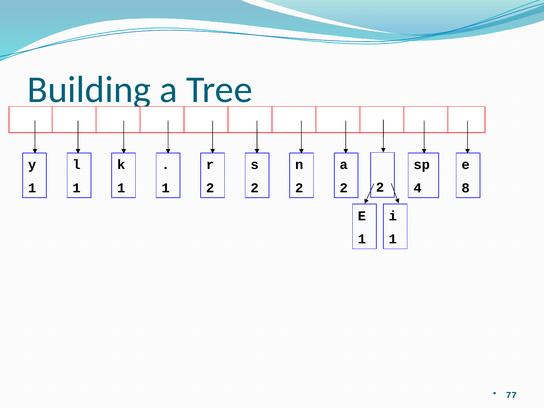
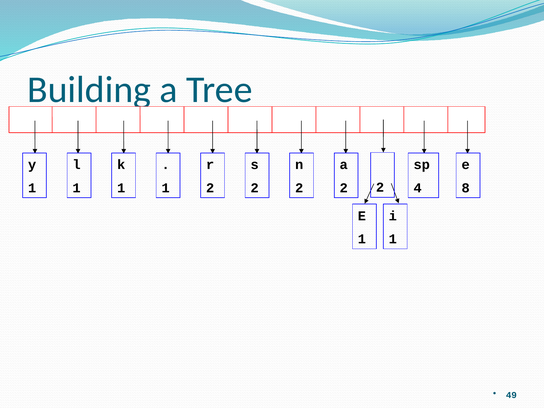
77: 77 -> 49
